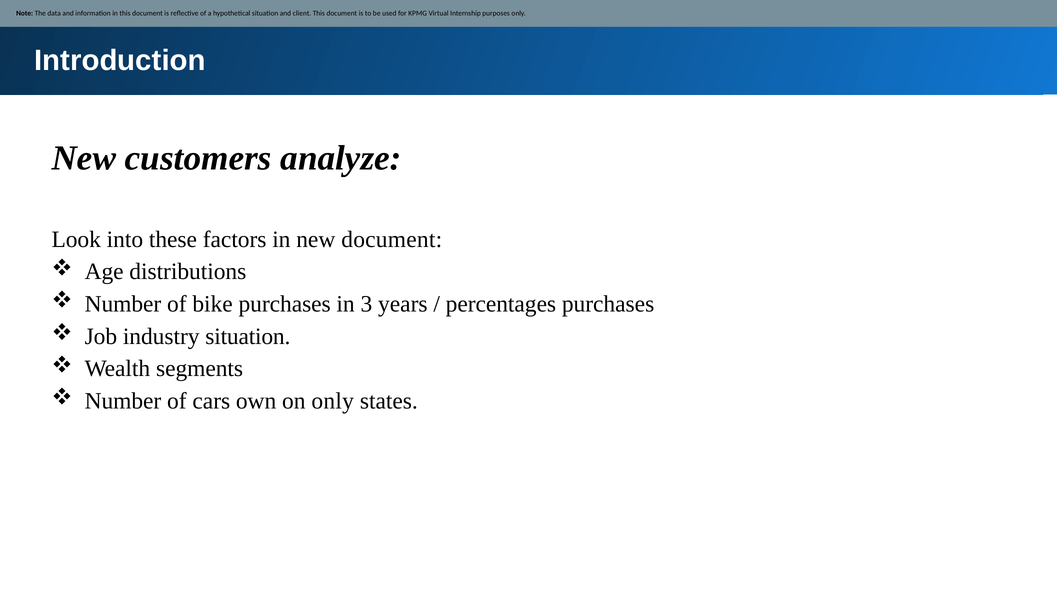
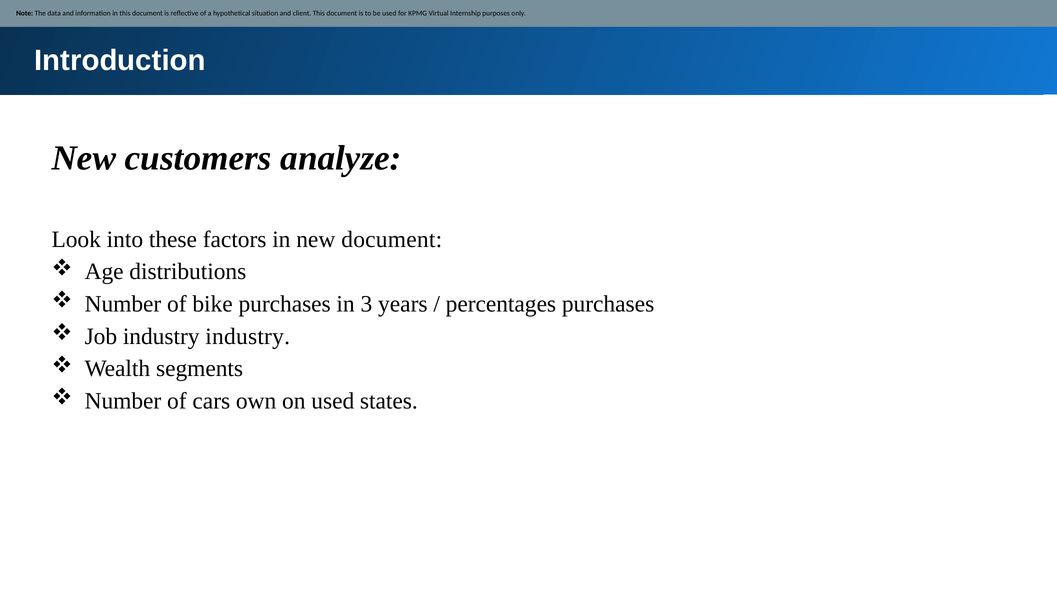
industry situation: situation -> industry
on only: only -> used
